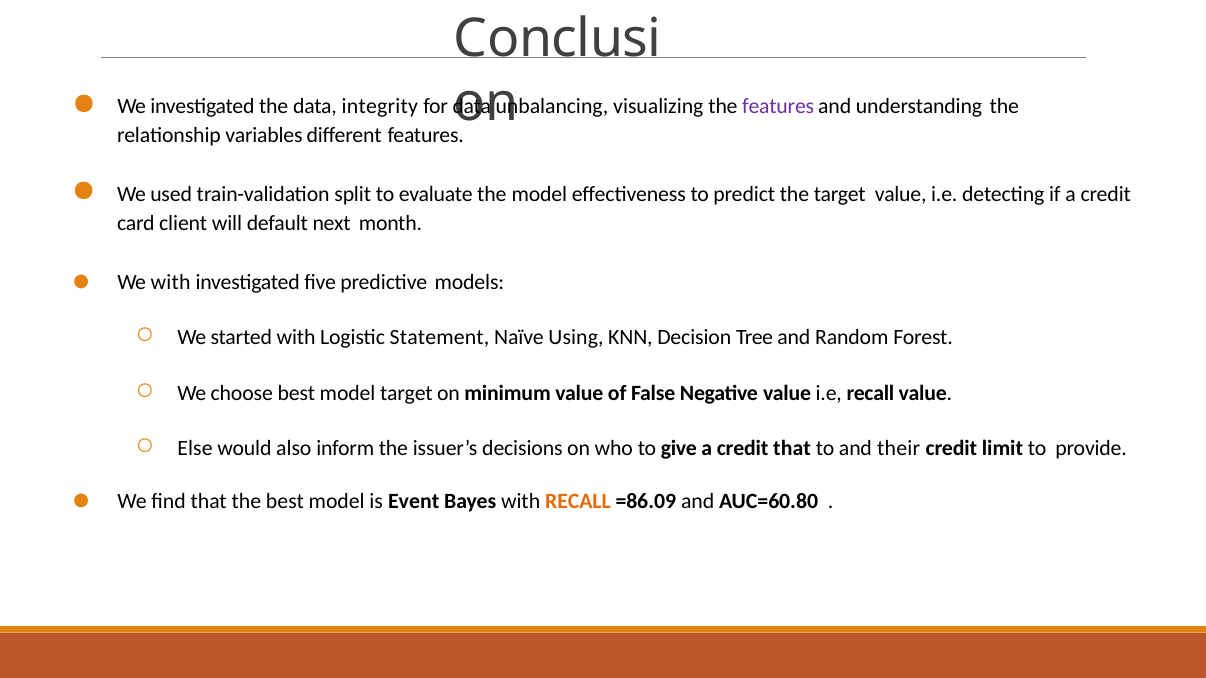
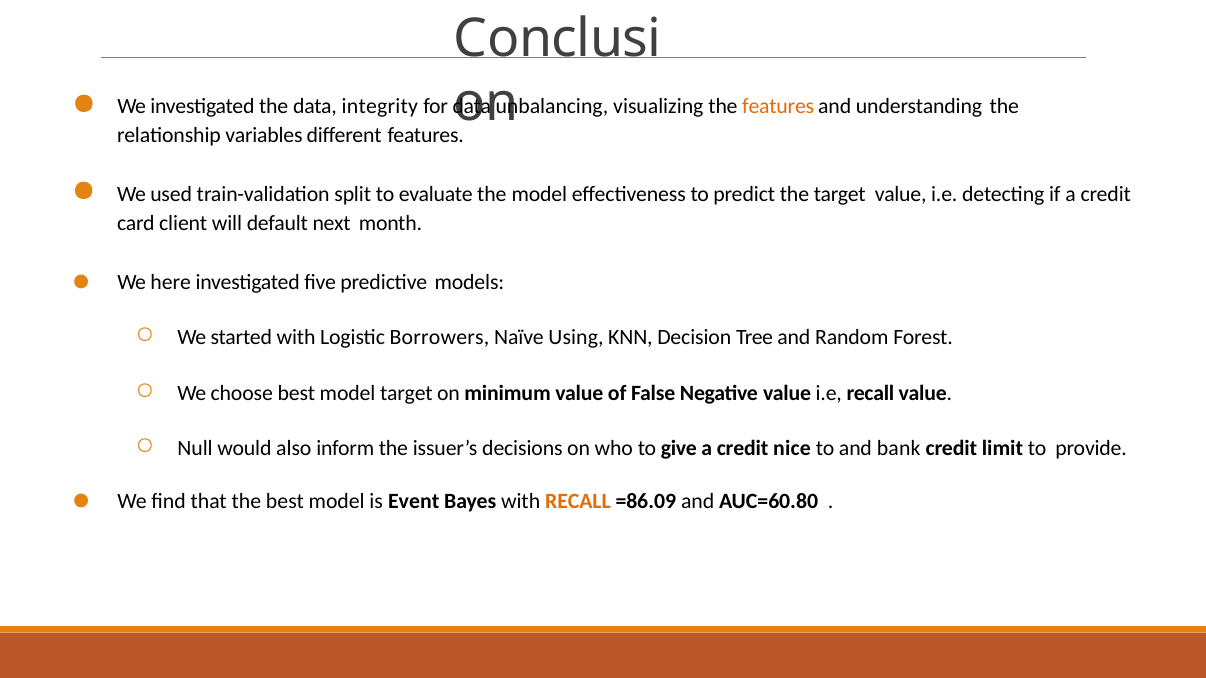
features at (778, 107) colour: purple -> orange
We with: with -> here
Statement: Statement -> Borrowers
Else: Else -> Null
credit that: that -> nice
their: their -> bank
